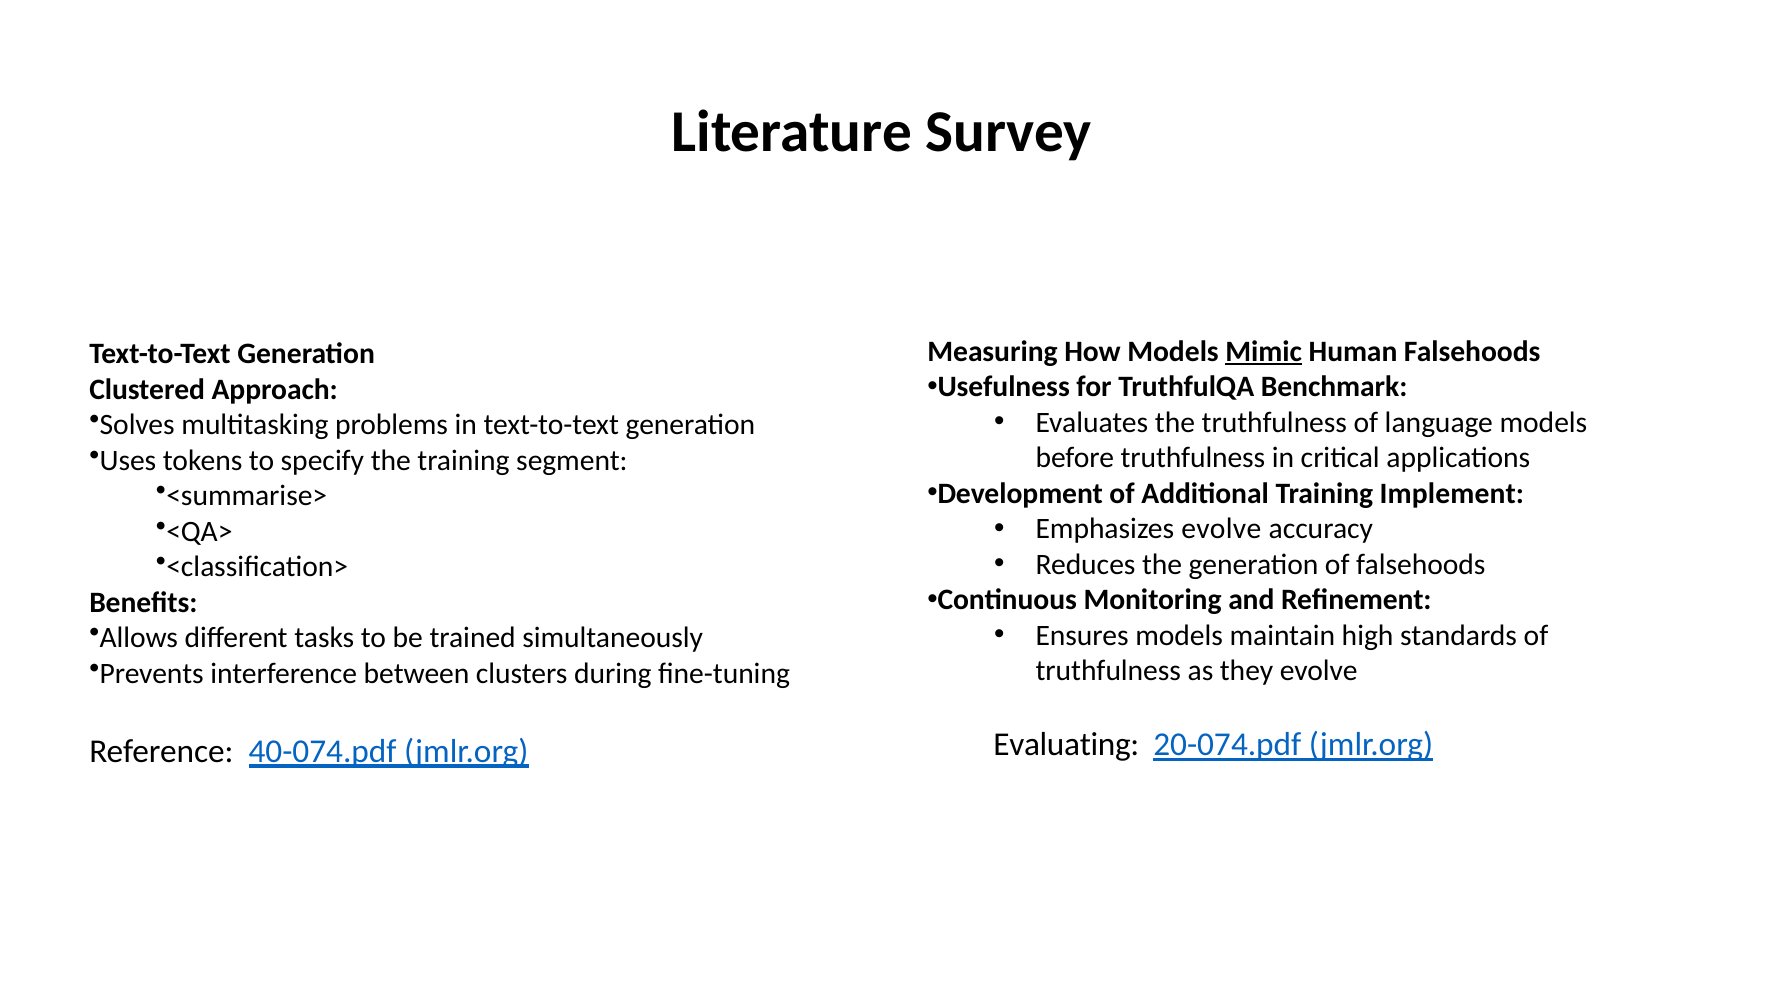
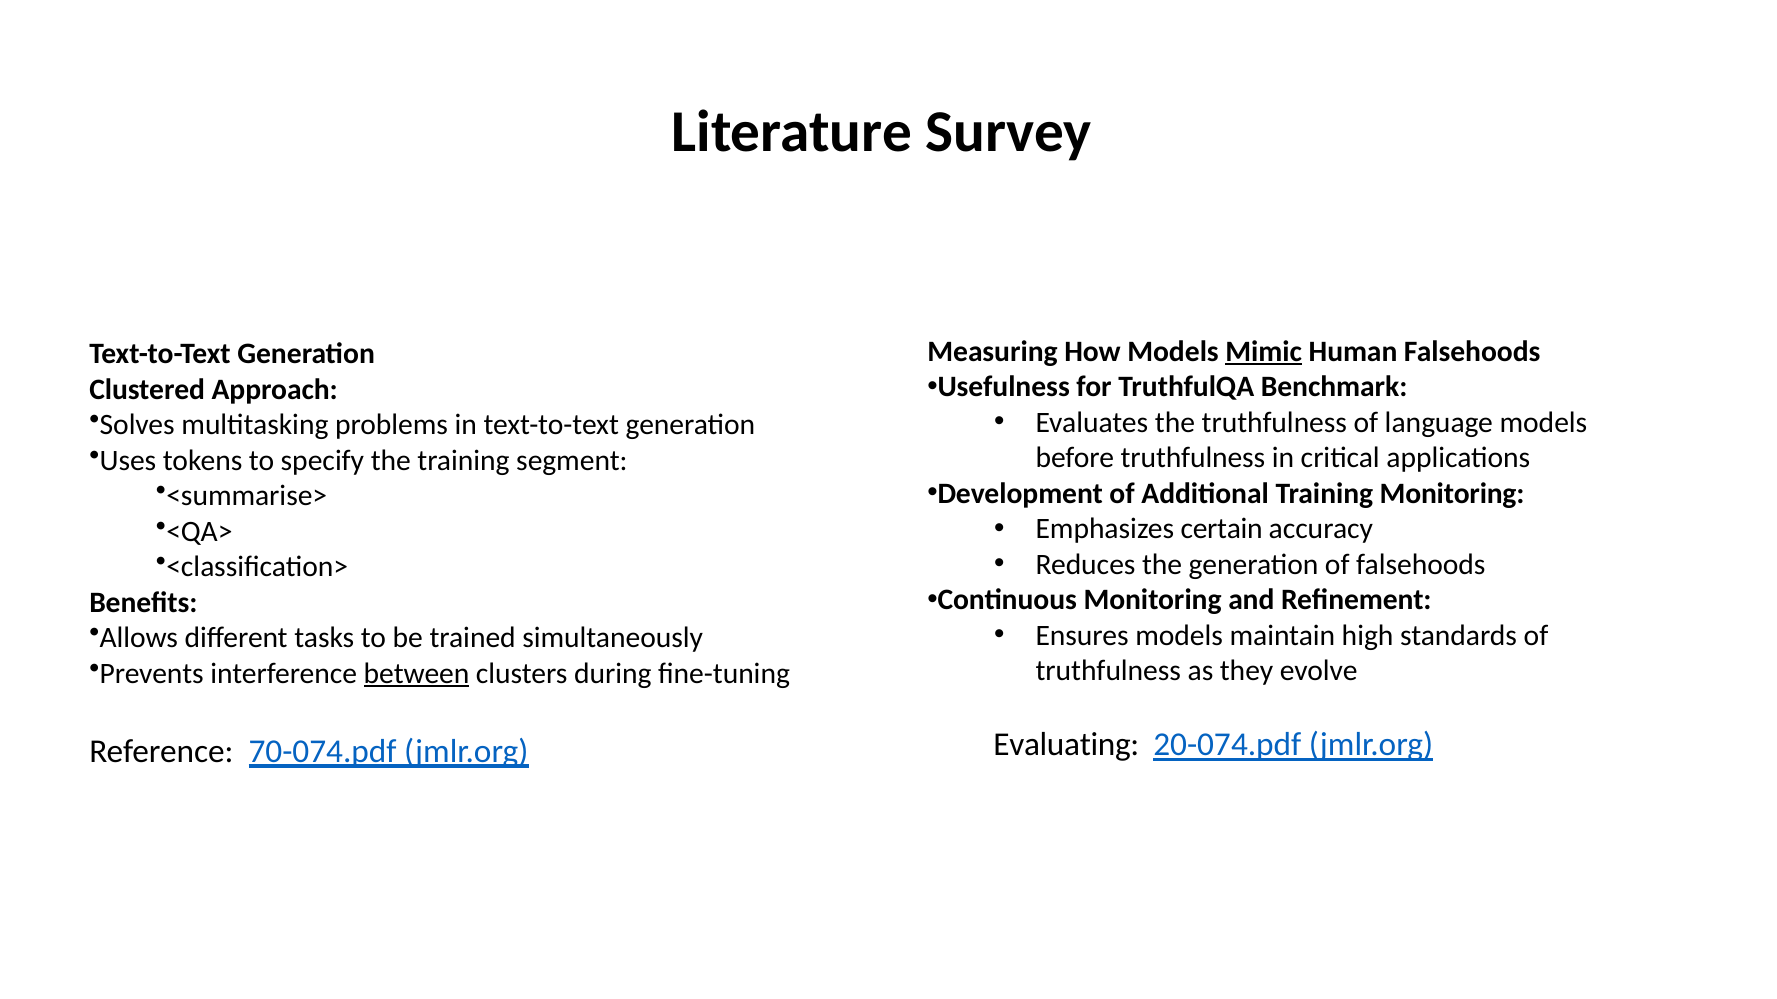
Training Implement: Implement -> Monitoring
Emphasizes evolve: evolve -> certain
between underline: none -> present
40-074.pdf: 40-074.pdf -> 70-074.pdf
